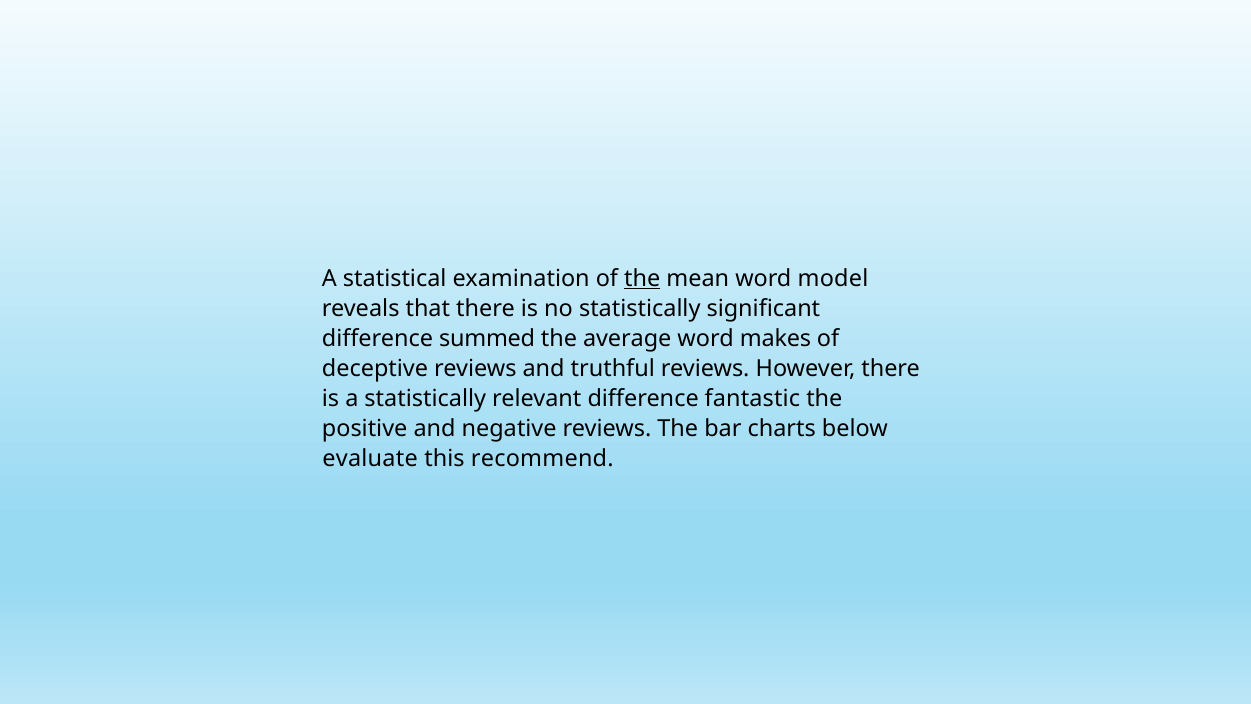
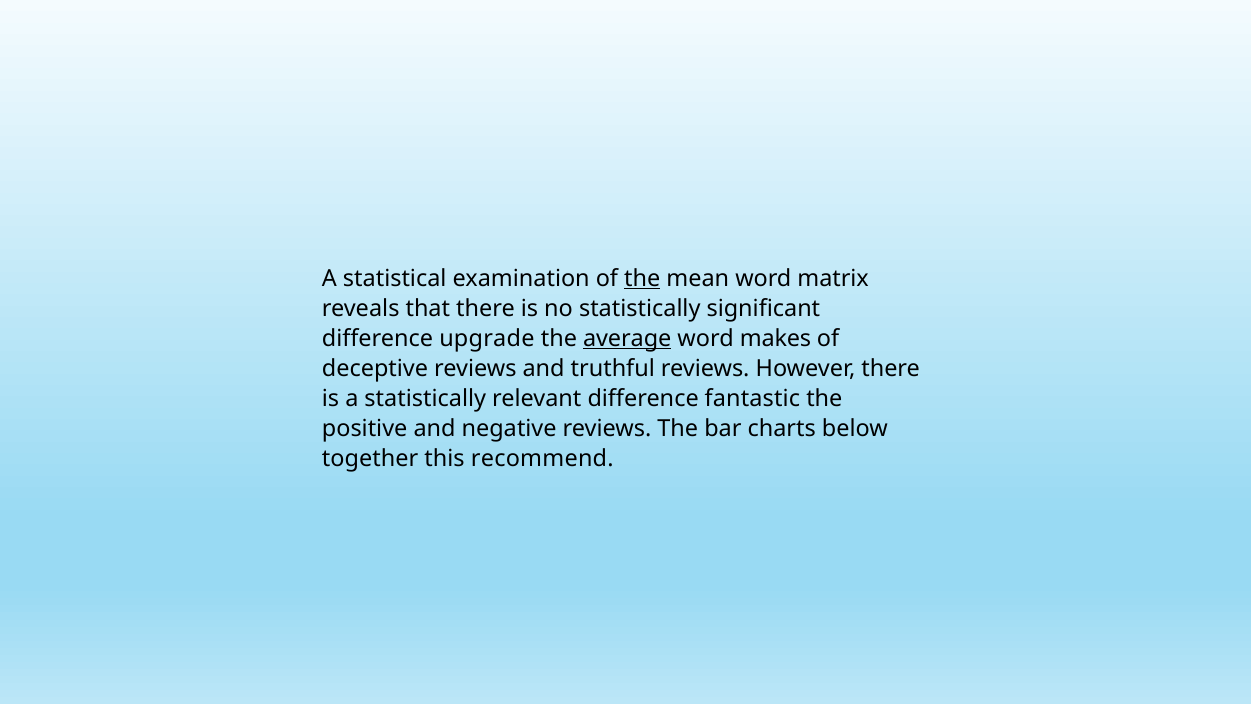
model: model -> matrix
summed: summed -> upgrade
average underline: none -> present
evaluate: evaluate -> together
